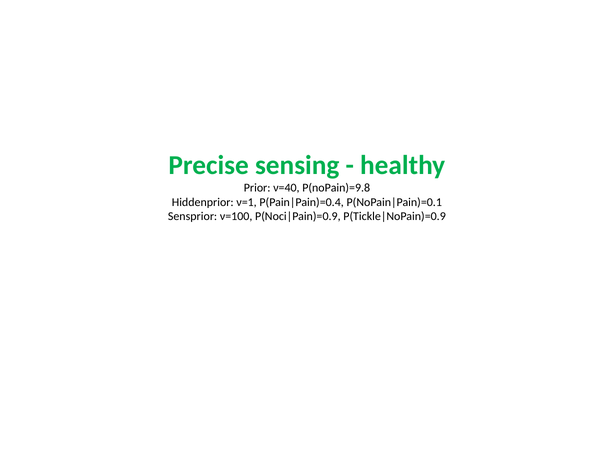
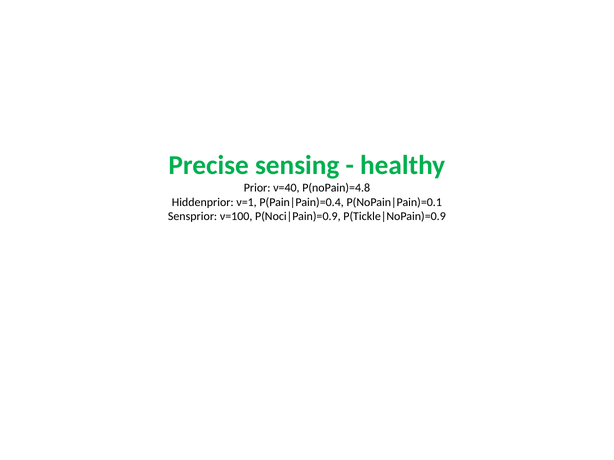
P(noPain)=9.8: P(noPain)=9.8 -> P(noPain)=4.8
